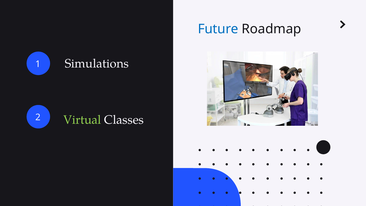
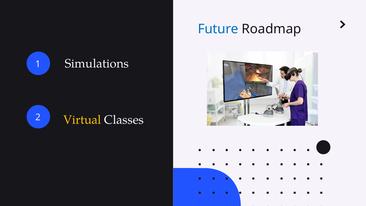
Virtual colour: light green -> yellow
